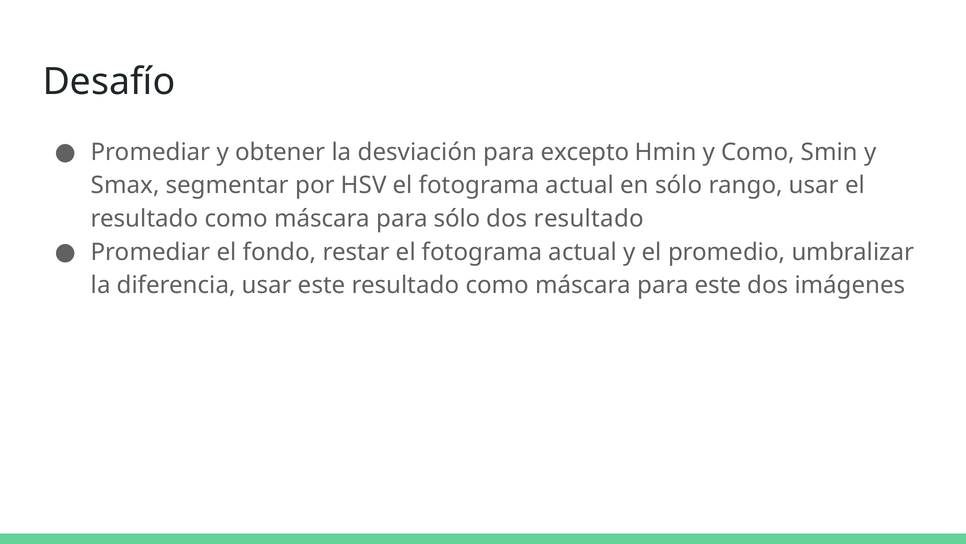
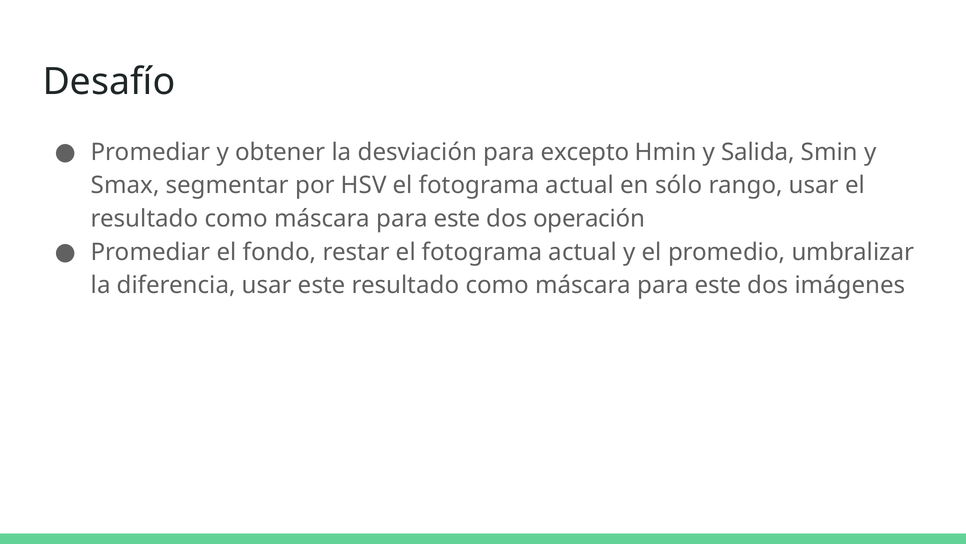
y Como: Como -> Salida
sólo at (457, 219): sólo -> este
dos resultado: resultado -> operación
